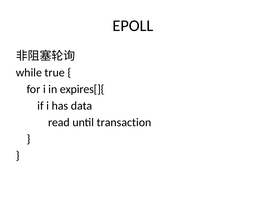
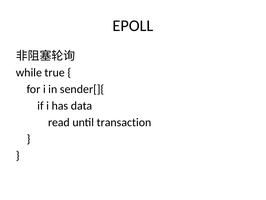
expires[]{: expires[]{ -> sender[]{
